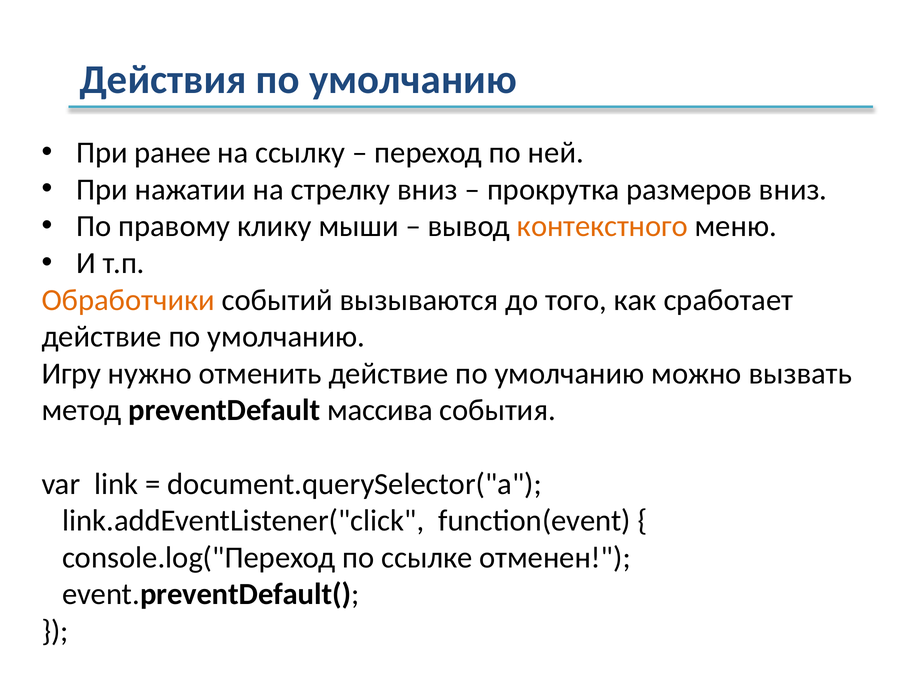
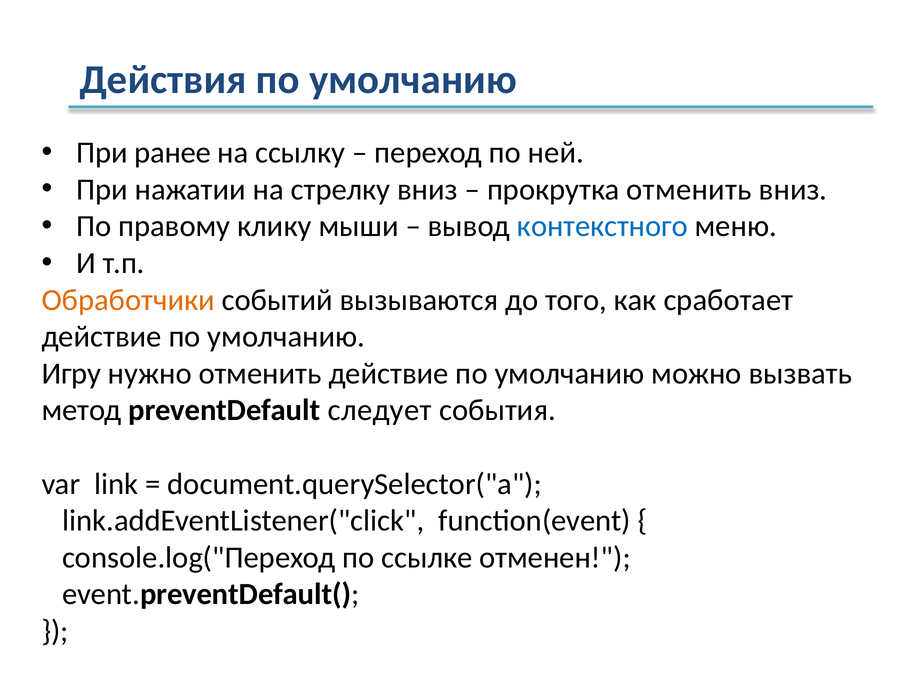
прокрутка размеров: размеров -> отменить
контекстного colour: orange -> blue
массива: массива -> следует
